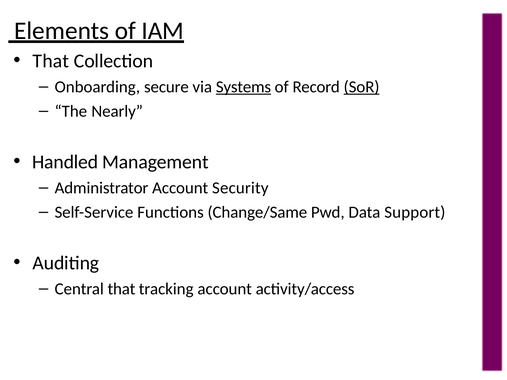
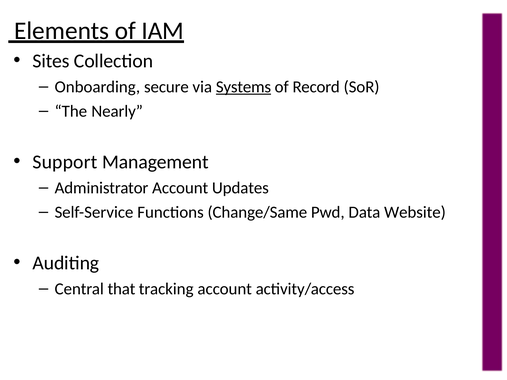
That at (51, 61): That -> Sites
SoR underline: present -> none
Handled: Handled -> Support
Security: Security -> Updates
Support: Support -> Website
